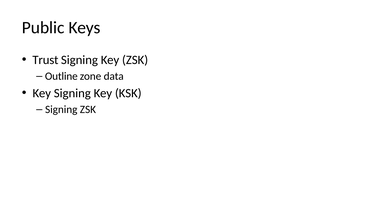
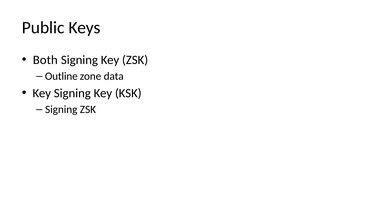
Trust: Trust -> Both
